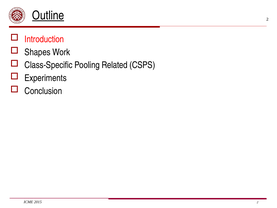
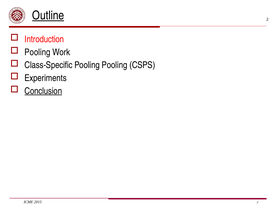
Shapes at (38, 52): Shapes -> Pooling
Pooling Related: Related -> Pooling
Conclusion underline: none -> present
